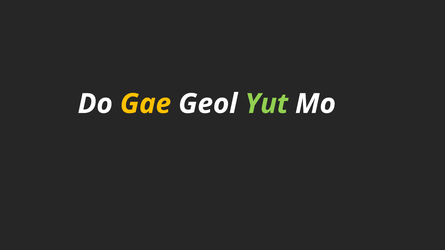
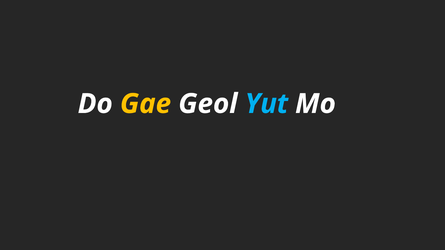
Yut colour: light green -> light blue
